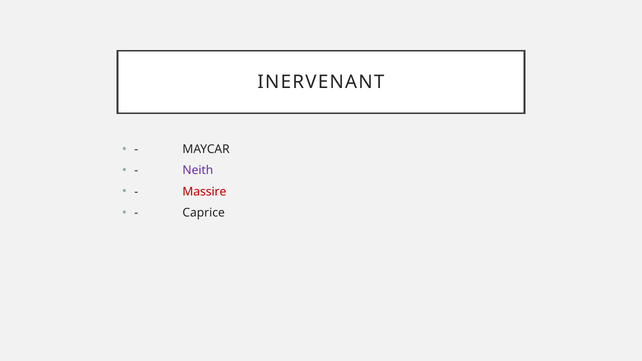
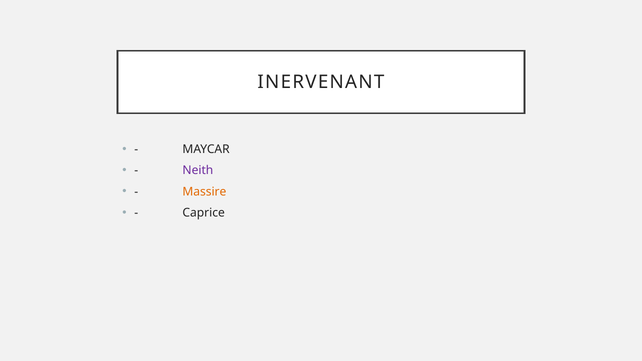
Massire colour: red -> orange
